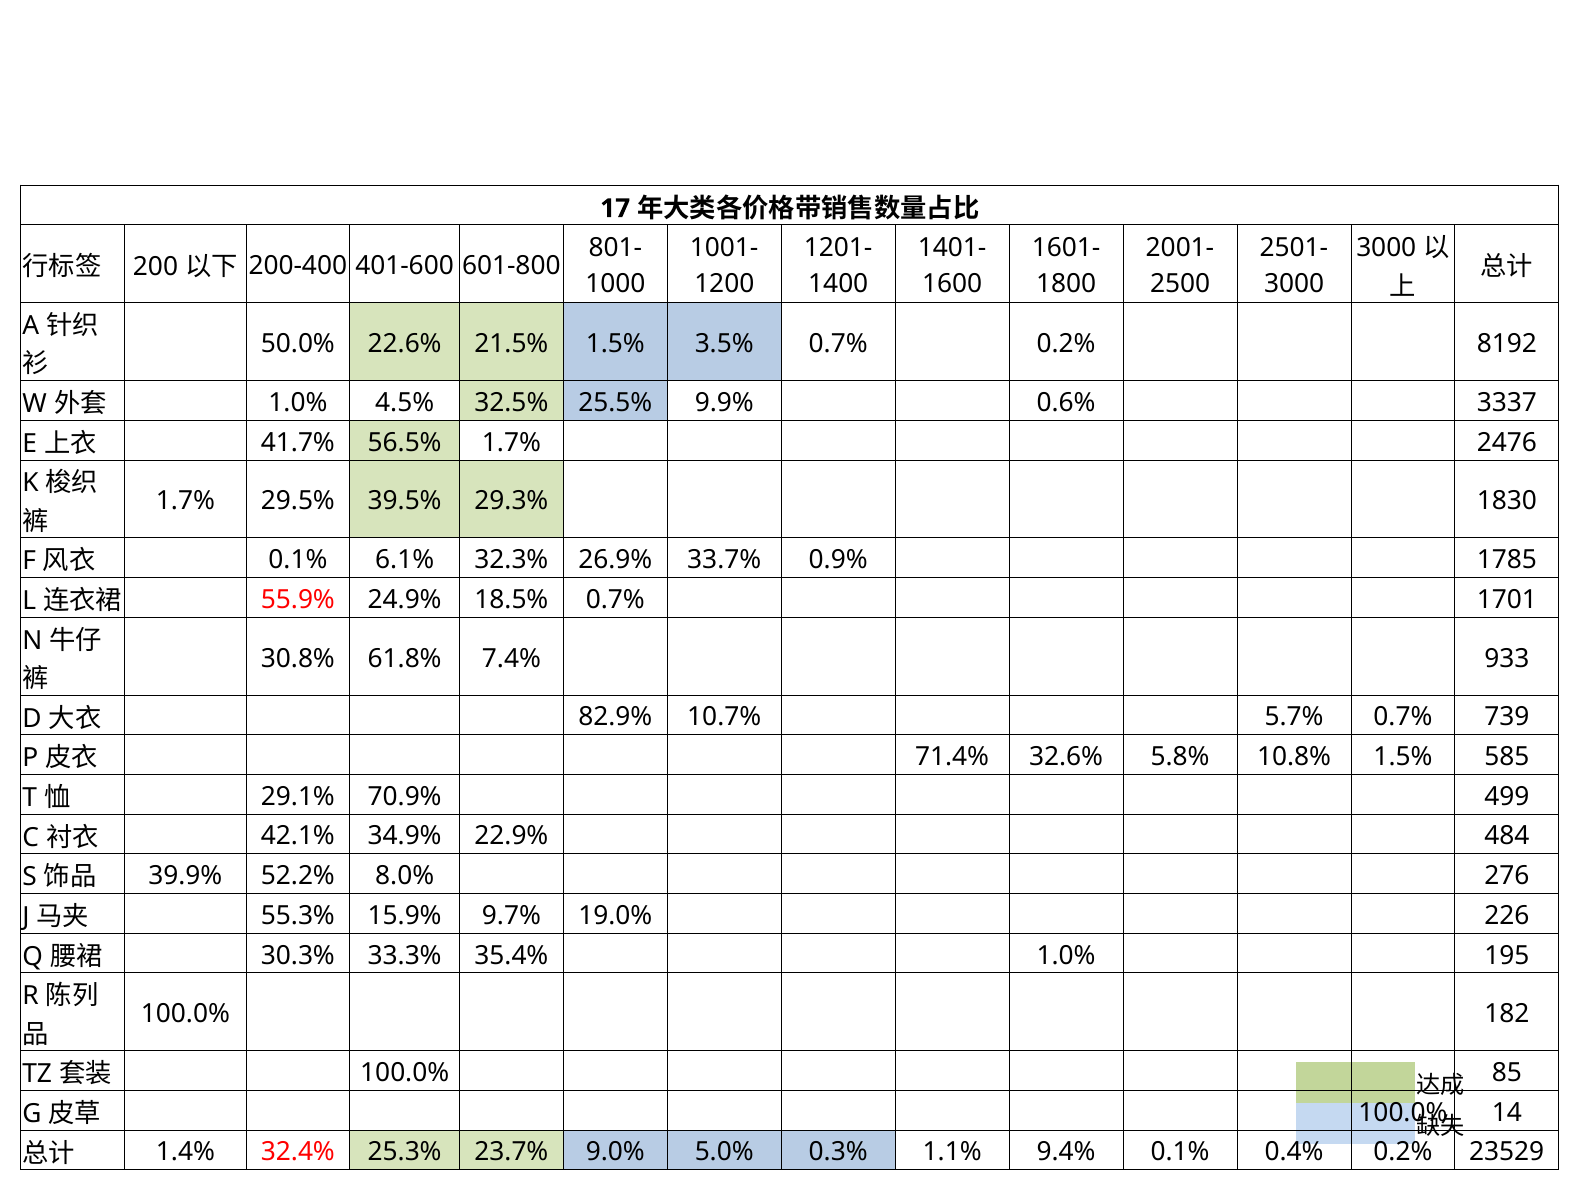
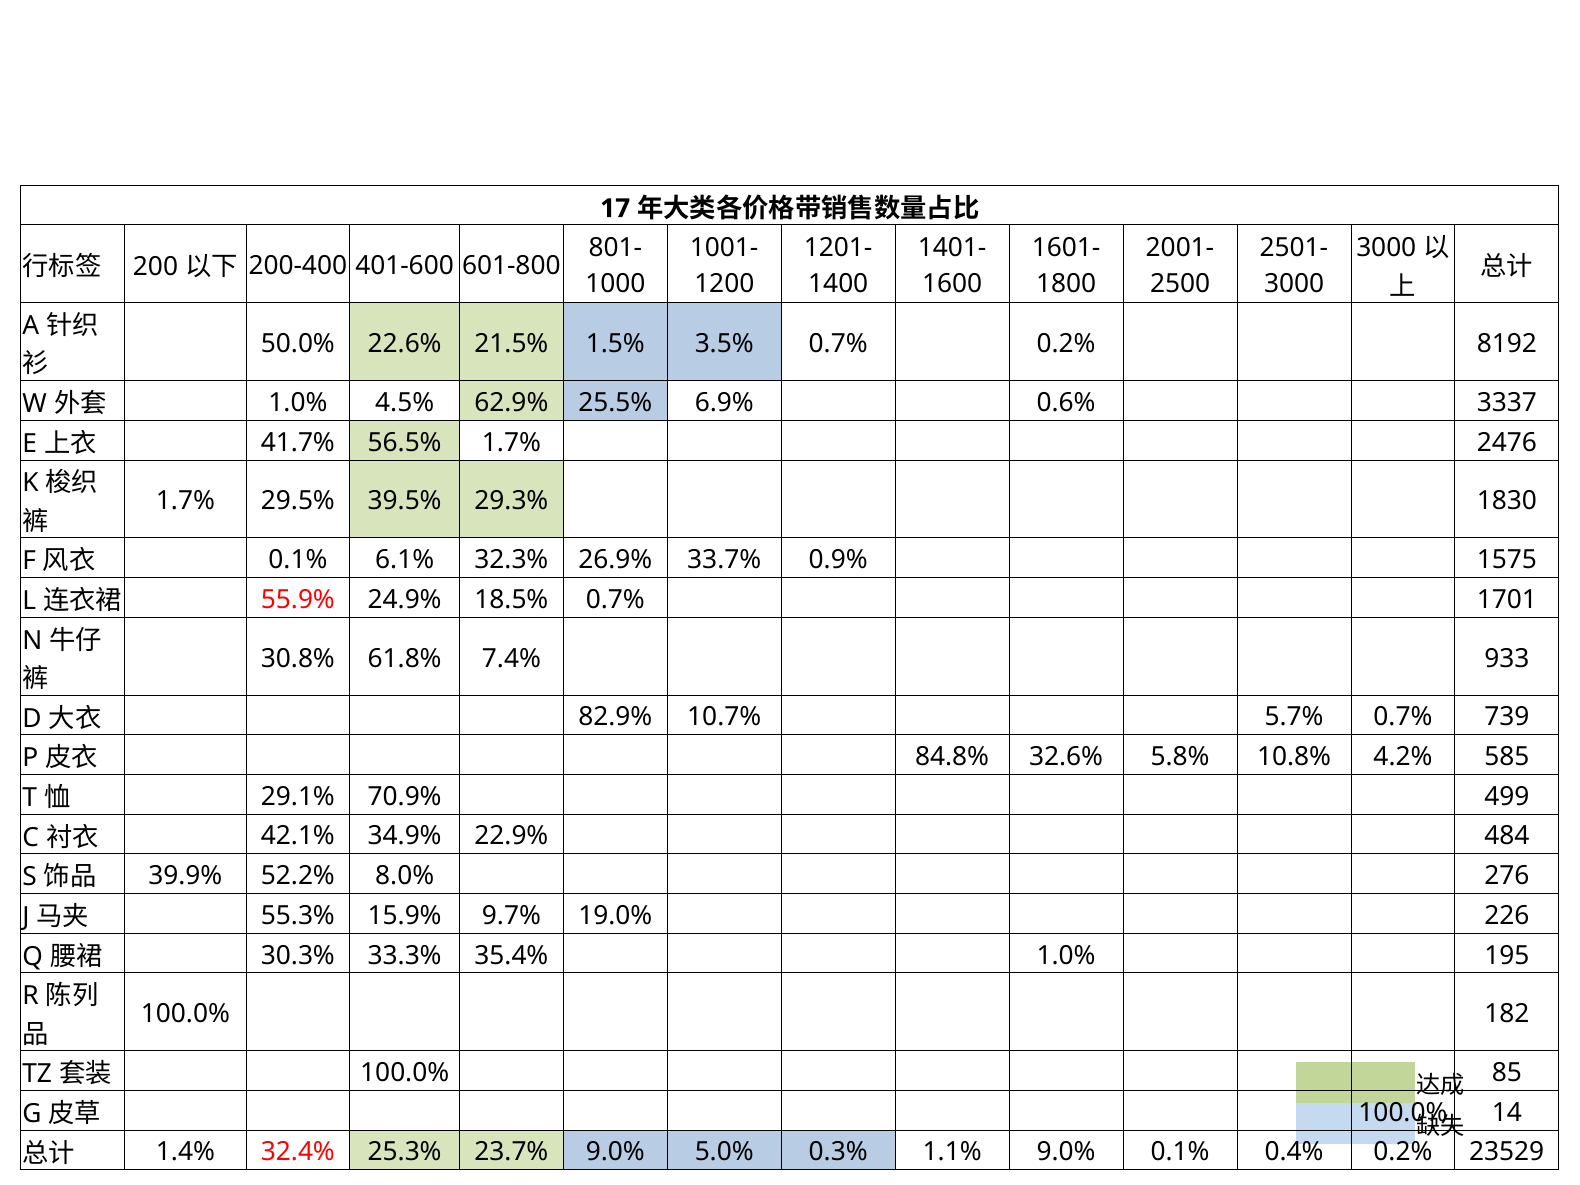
32.5%: 32.5% -> 62.9%
9.9%: 9.9% -> 6.9%
1785: 1785 -> 1575
71.4%: 71.4% -> 84.8%
10.8% 1.5%: 1.5% -> 4.2%
1.1% 9.4%: 9.4% -> 9.0%
